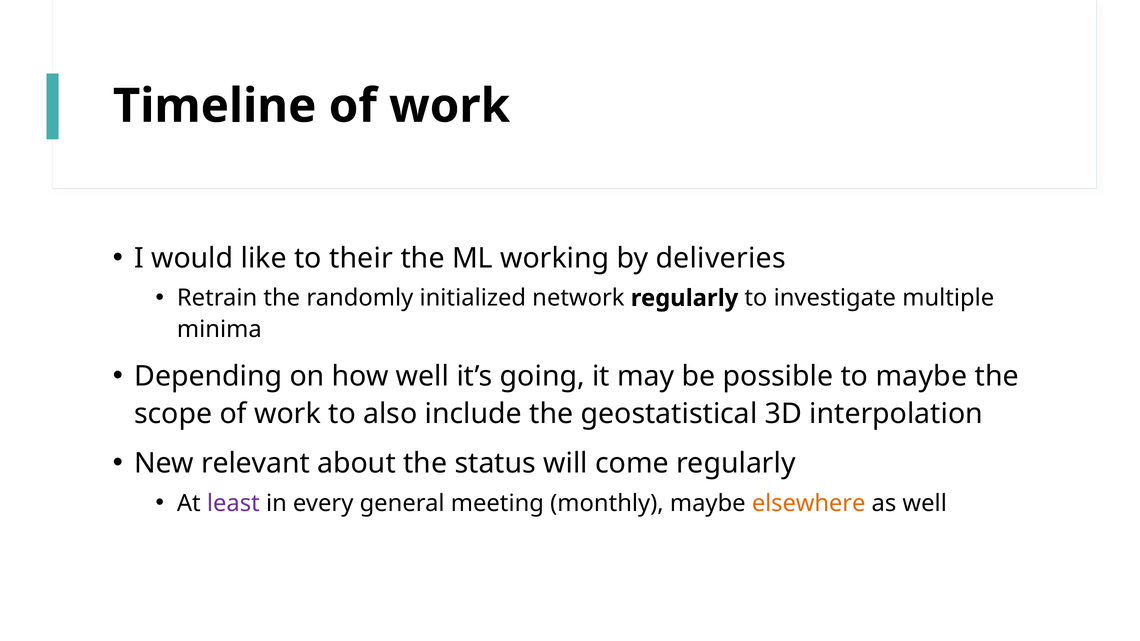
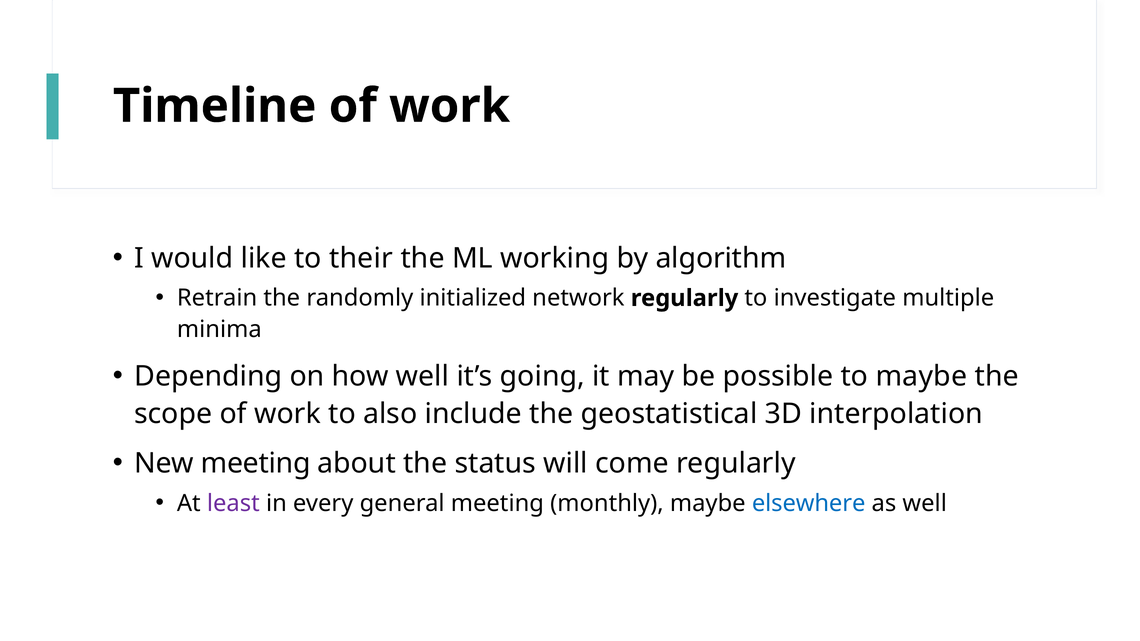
deliveries: deliveries -> algorithm
New relevant: relevant -> meeting
elsewhere colour: orange -> blue
